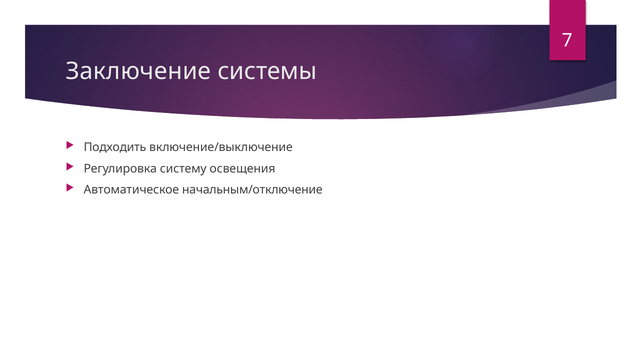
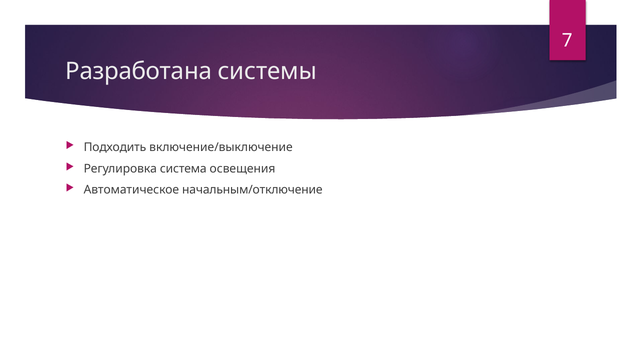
Заключение: Заключение -> Разработана
систему: систему -> система
